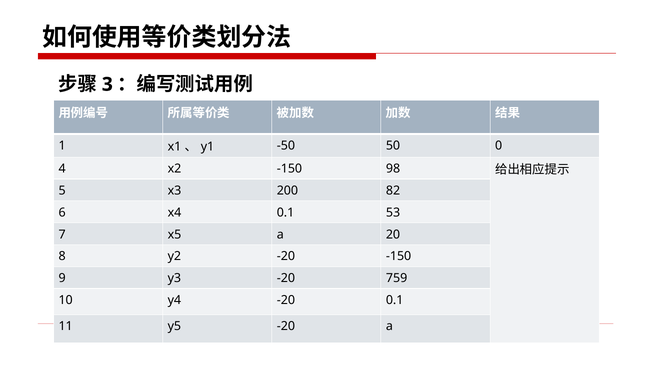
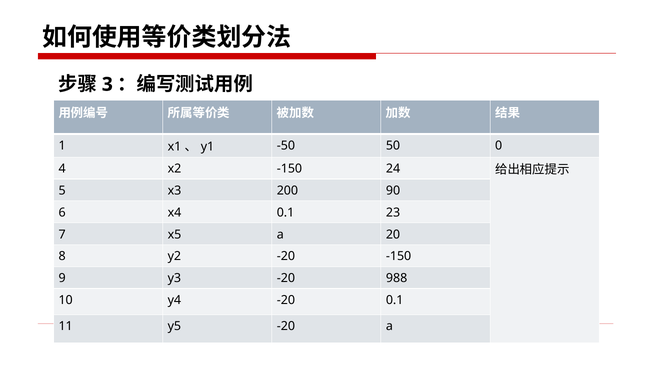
98: 98 -> 24
82: 82 -> 90
53: 53 -> 23
759: 759 -> 988
